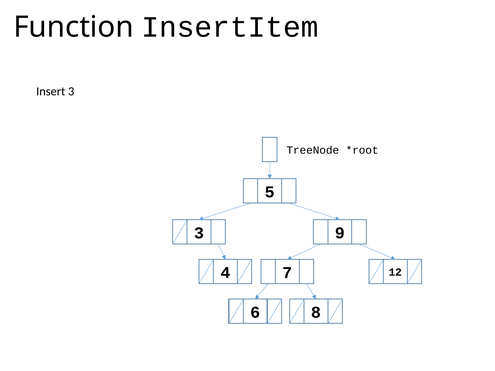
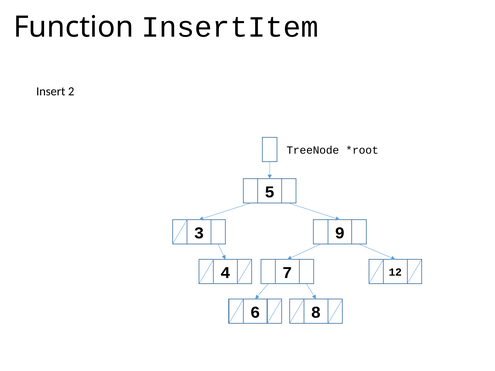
Insert 3: 3 -> 2
